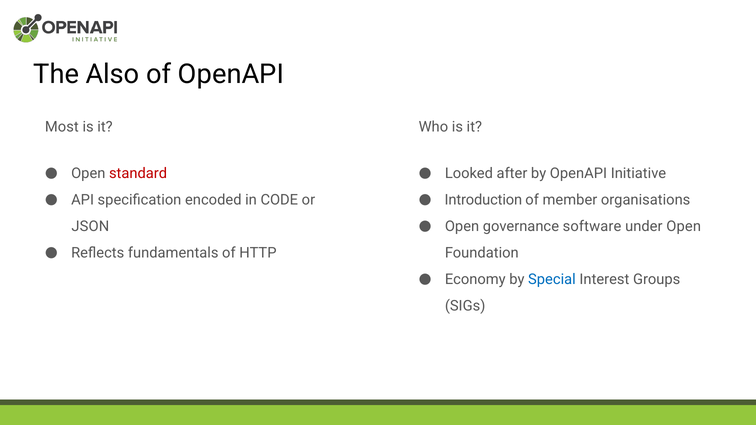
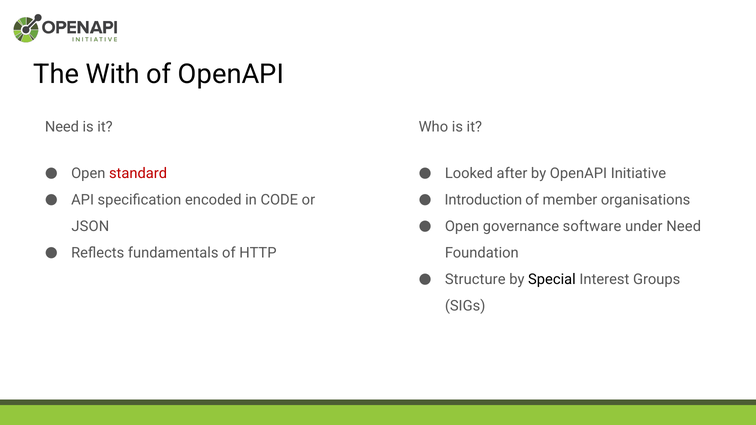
Also: Also -> With
Most at (62, 127): Most -> Need
under Open: Open -> Need
Economy: Economy -> Structure
Special colour: blue -> black
